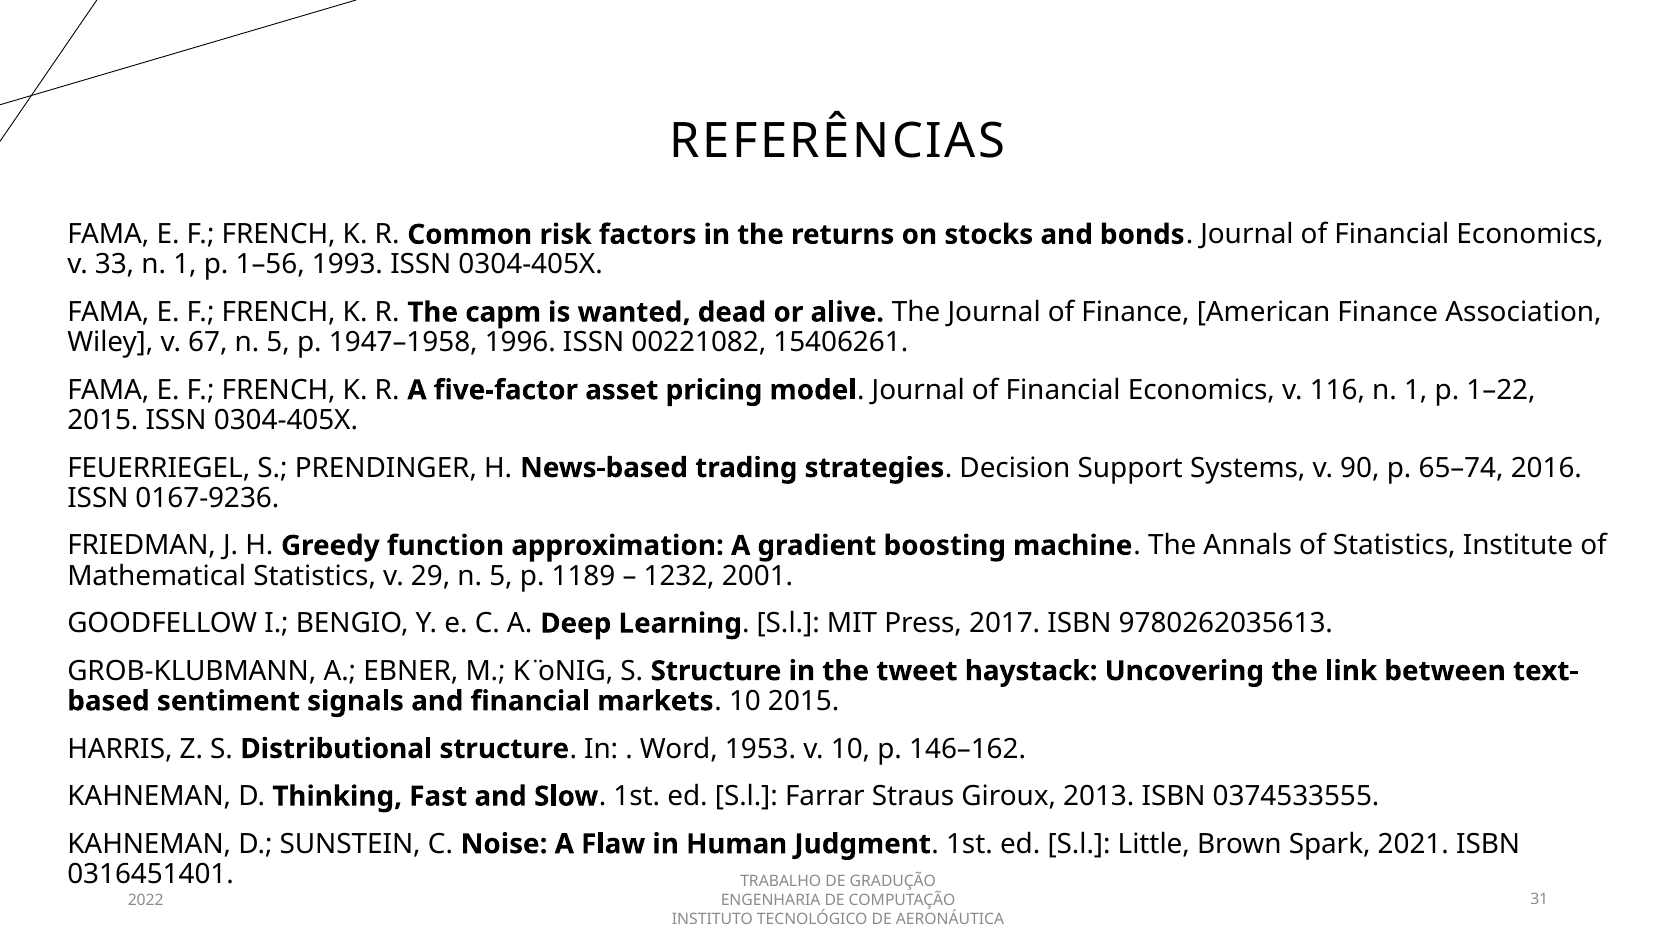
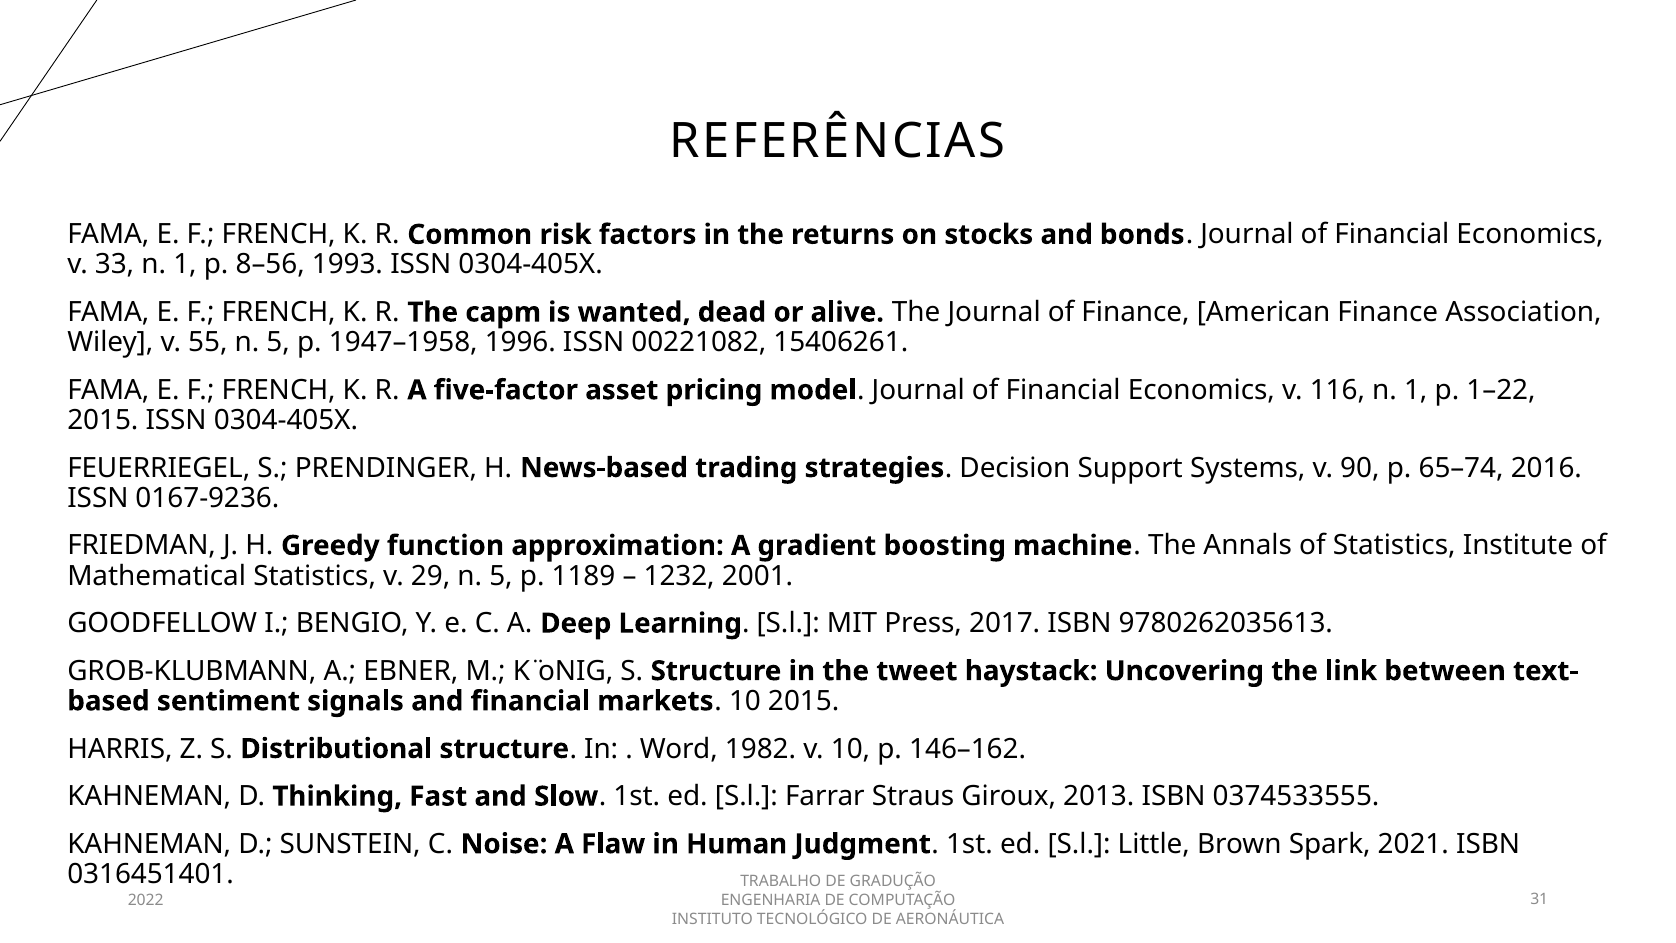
1–56: 1–56 -> 8–56
67: 67 -> 55
1953: 1953 -> 1982
